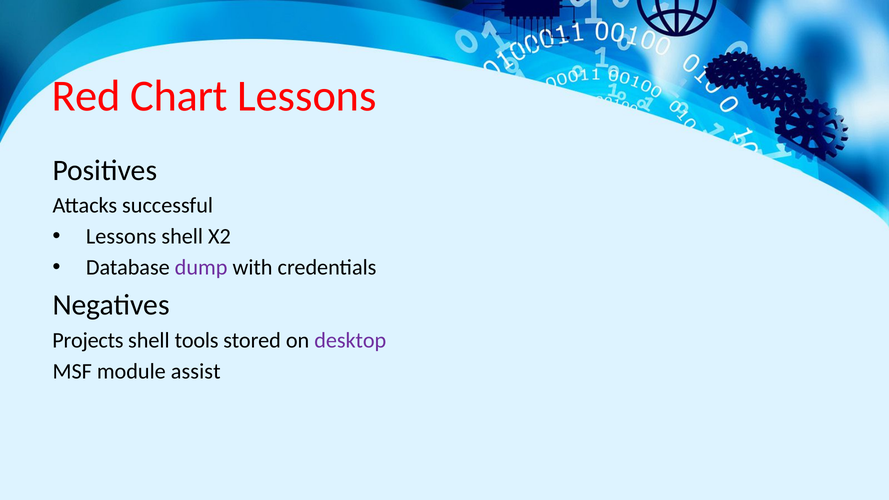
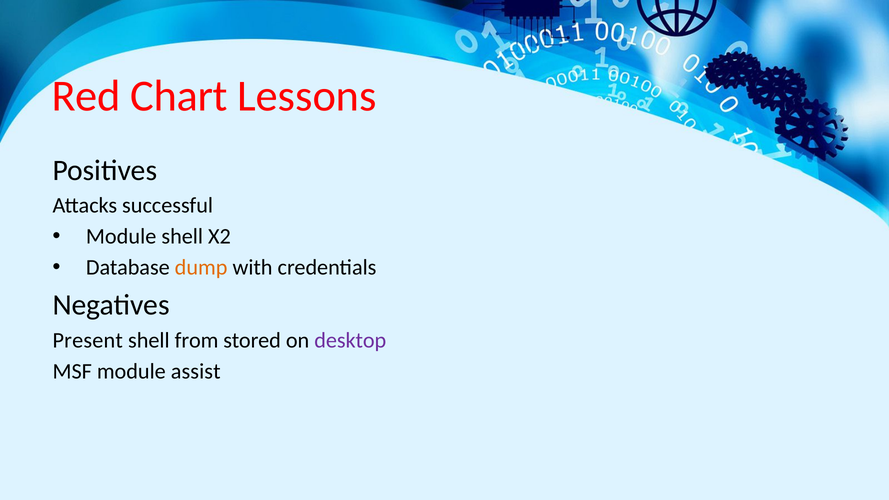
Lessons at (121, 237): Lessons -> Module
dump colour: purple -> orange
Projects: Projects -> Present
tools: tools -> from
